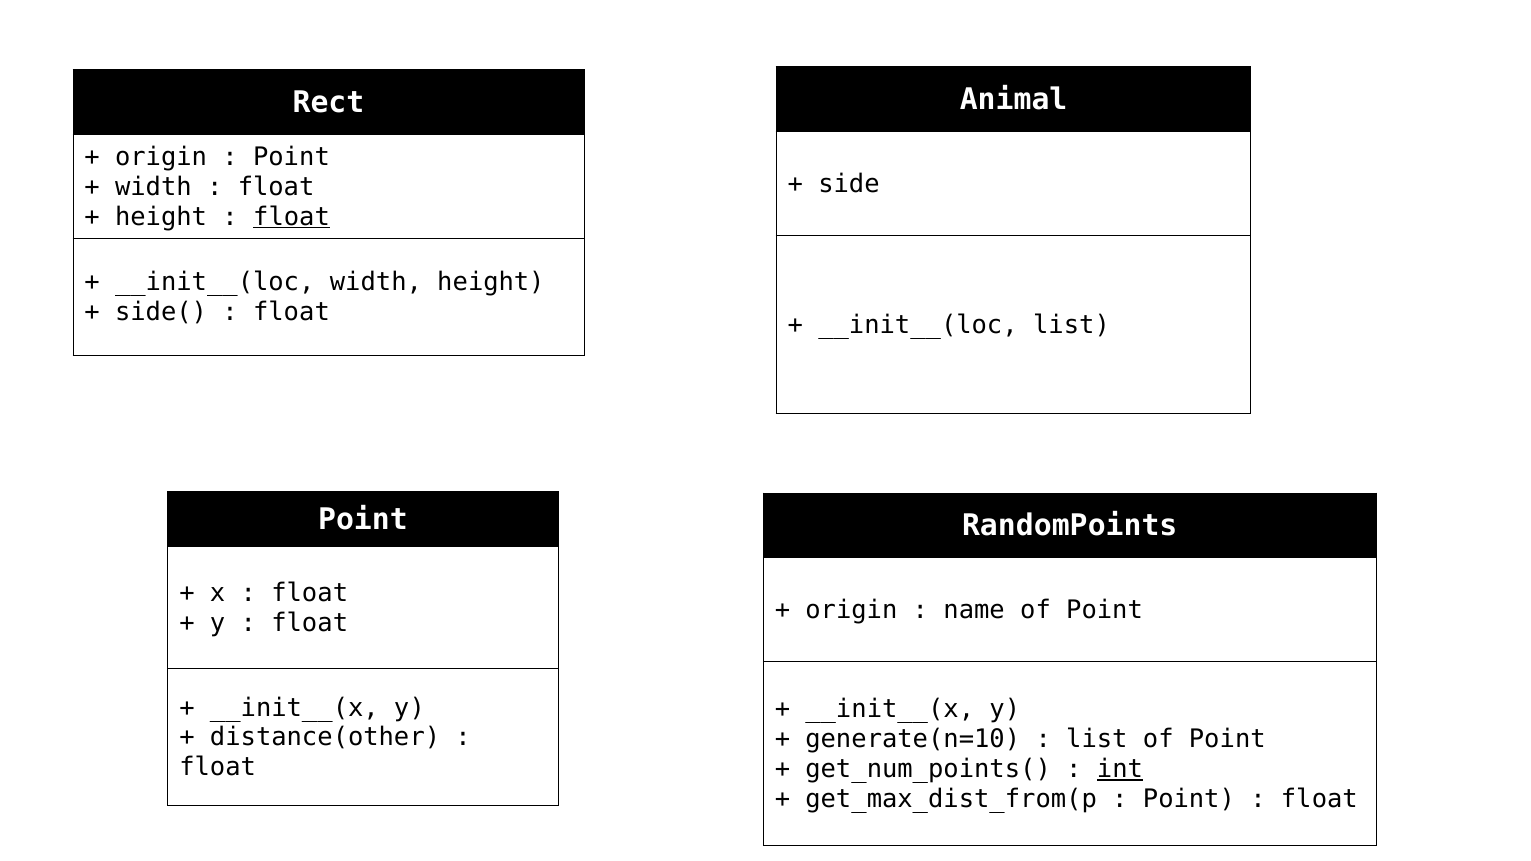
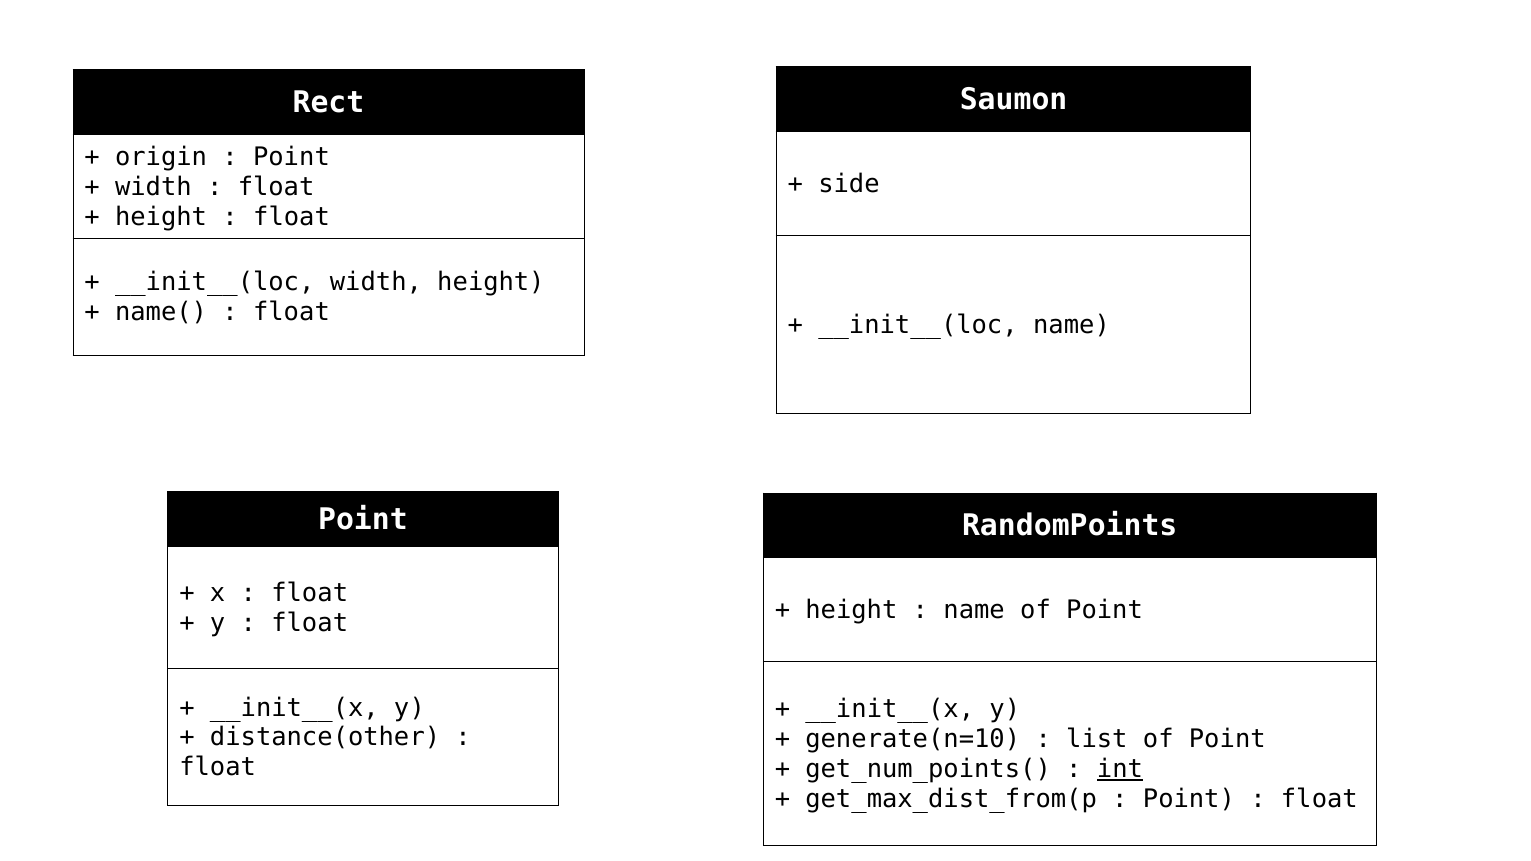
Animal: Animal -> Saumon
float at (292, 217) underline: present -> none
side(: side( -> name(
list at (1072, 325): list -> name
origin at (851, 610): origin -> height
